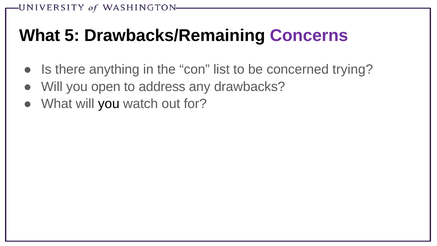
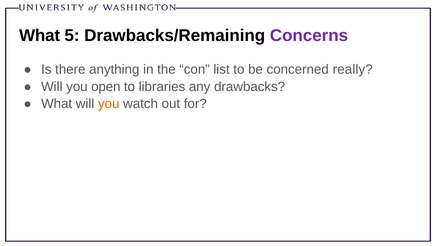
trying: trying -> really
address: address -> libraries
you at (109, 104) colour: black -> orange
